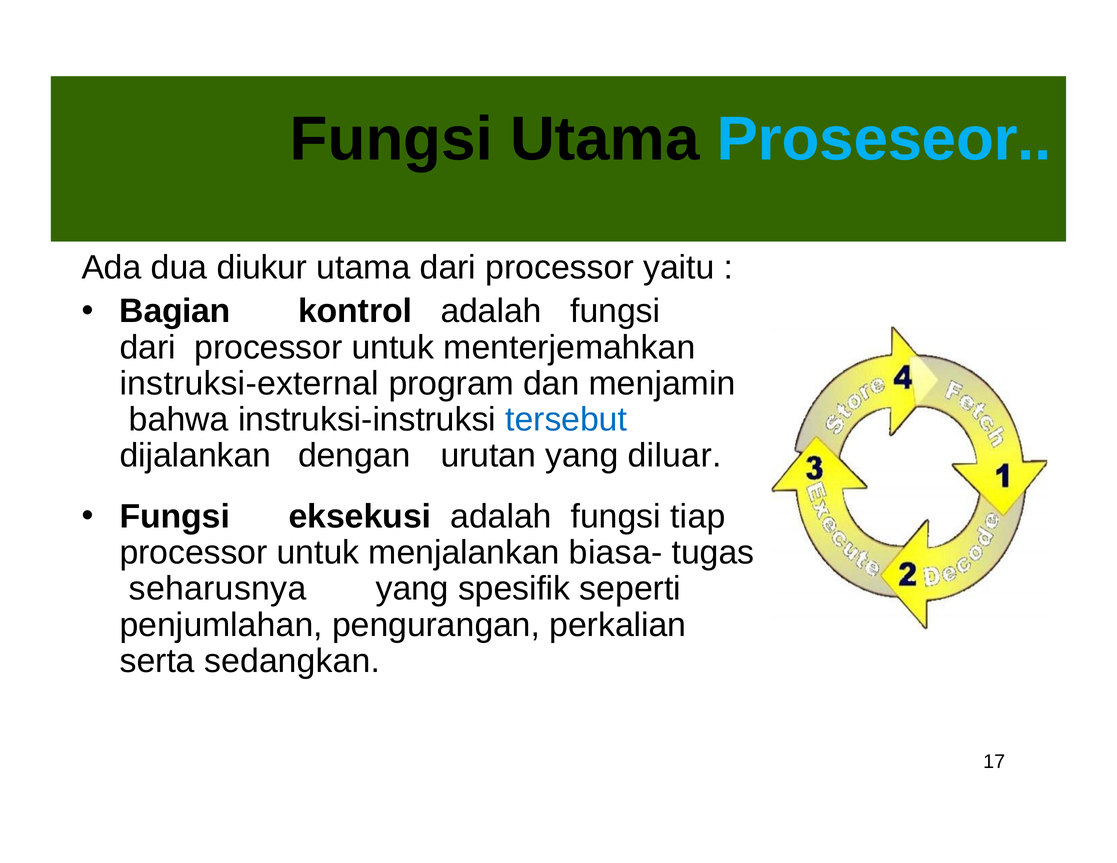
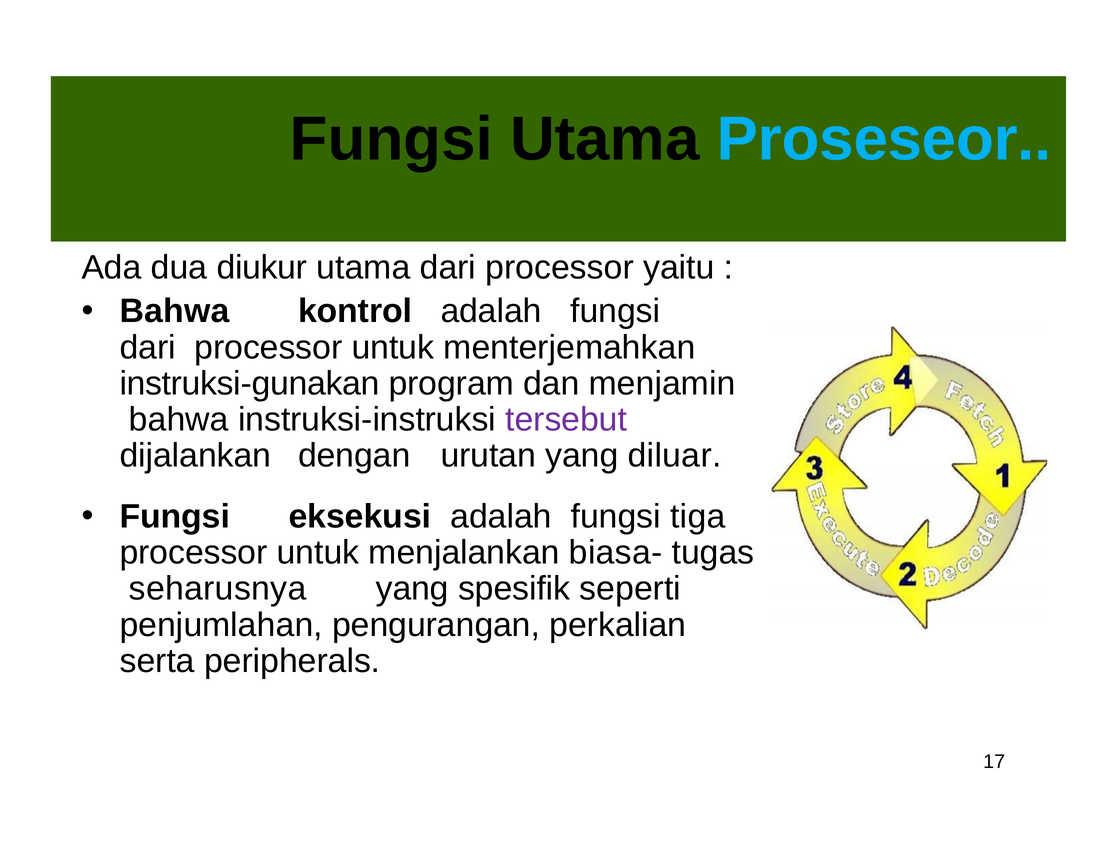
Bagian at (175, 311): Bagian -> Bahwa
instruksi-external: instruksi-external -> instruksi-gunakan
tersebut colour: blue -> purple
tiap: tiap -> tiga
sedangkan: sedangkan -> peripherals
